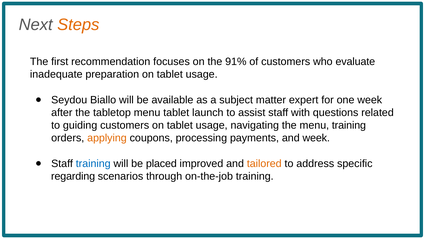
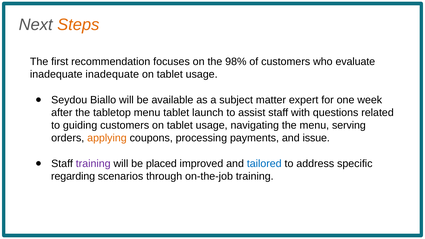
91%: 91% -> 98%
inadequate preparation: preparation -> inadequate
menu training: training -> serving
and week: week -> issue
training at (93, 164) colour: blue -> purple
tailored colour: orange -> blue
